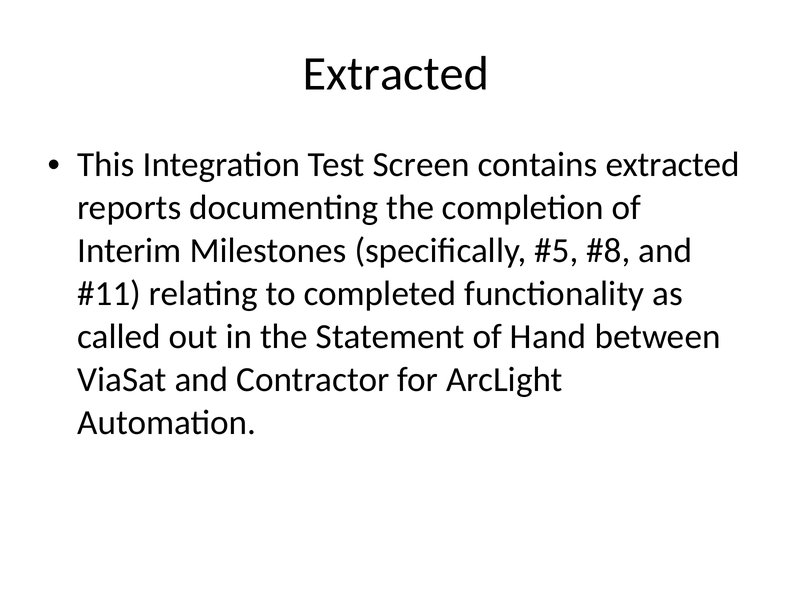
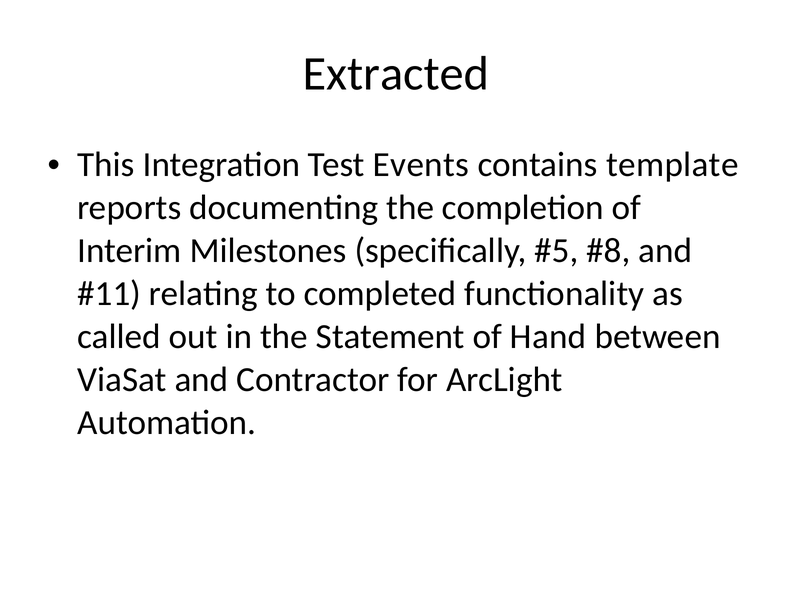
Screen: Screen -> Events
contains extracted: extracted -> template
